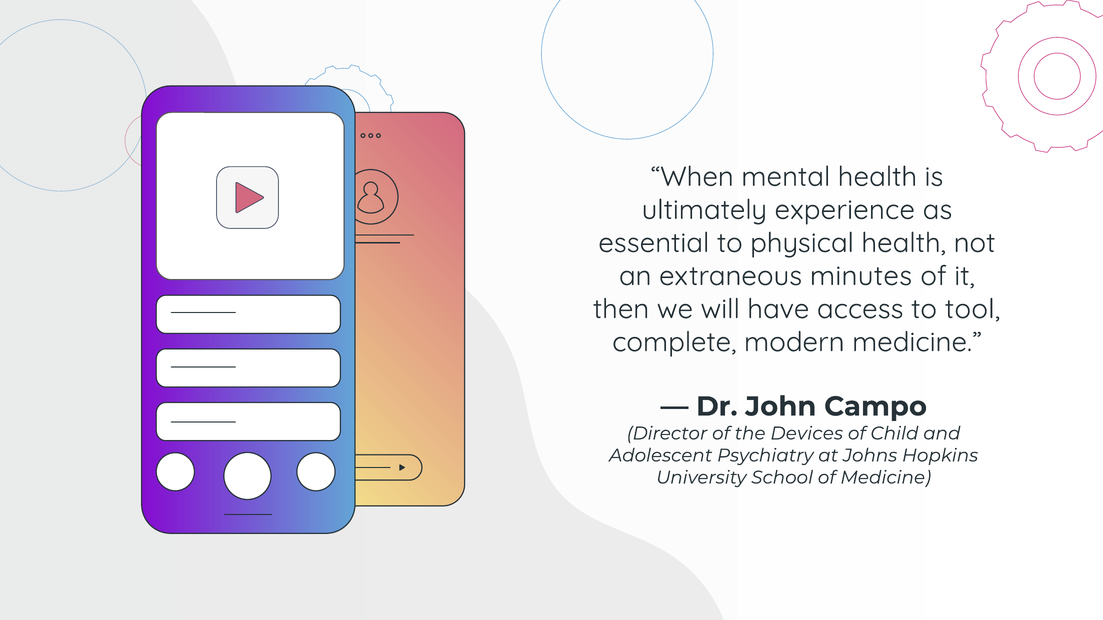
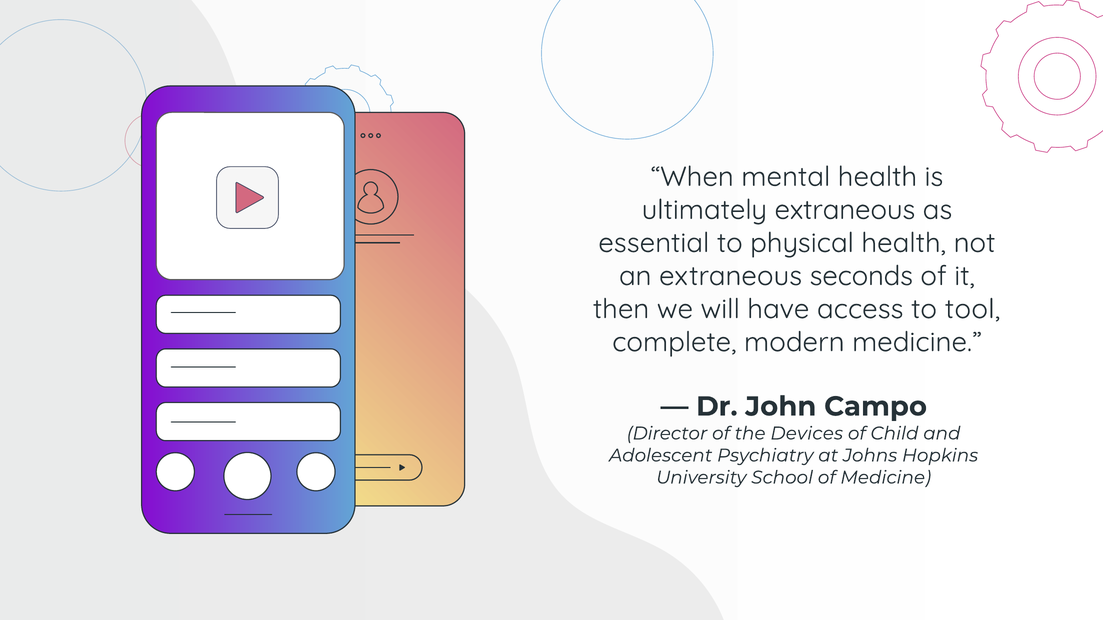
experience at (845, 210): experience -> extraneous
minutes: minutes -> seconds
